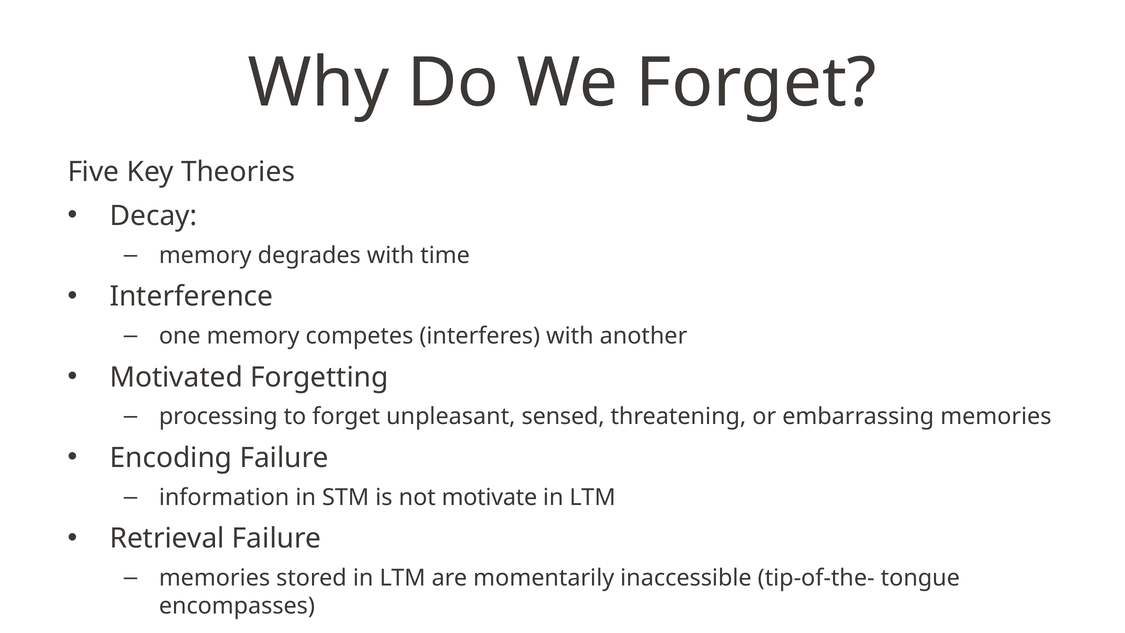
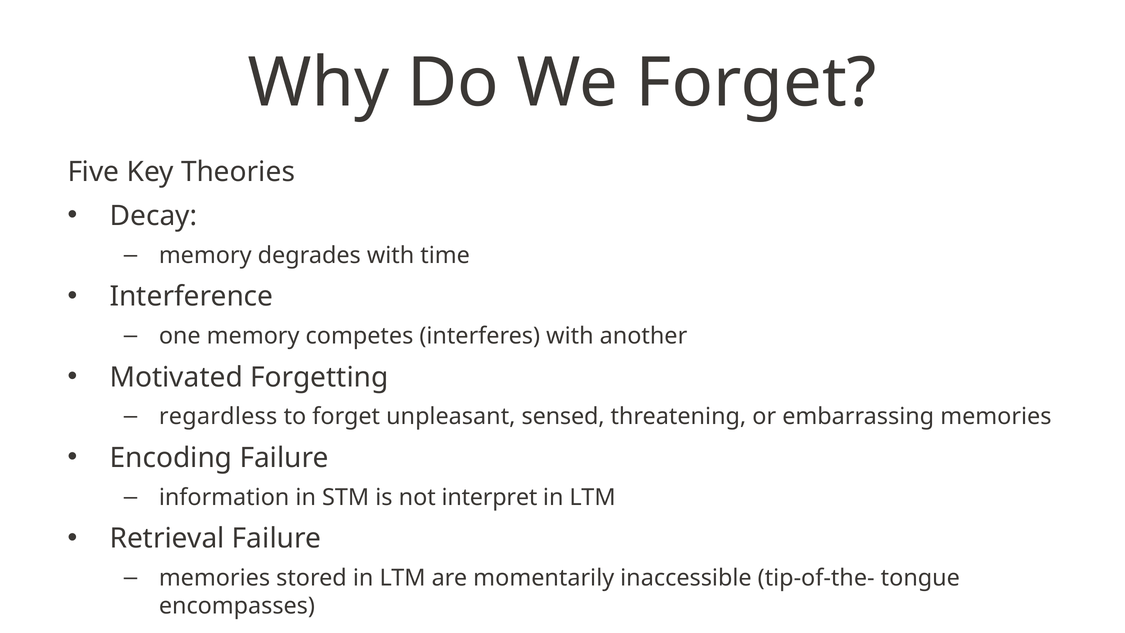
processing: processing -> regardless
motivate: motivate -> interpret
